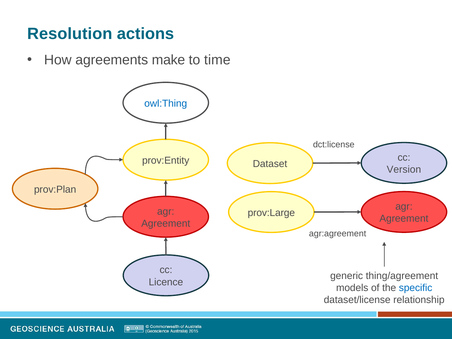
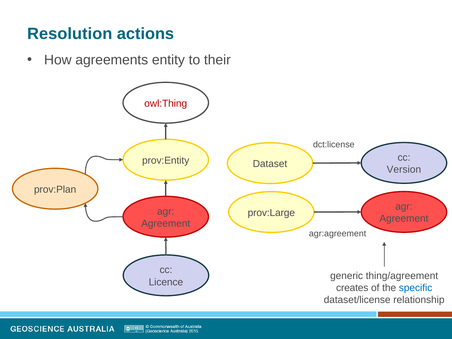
make: make -> entity
time: time -> their
owl:Thing colour: blue -> red
models: models -> creates
